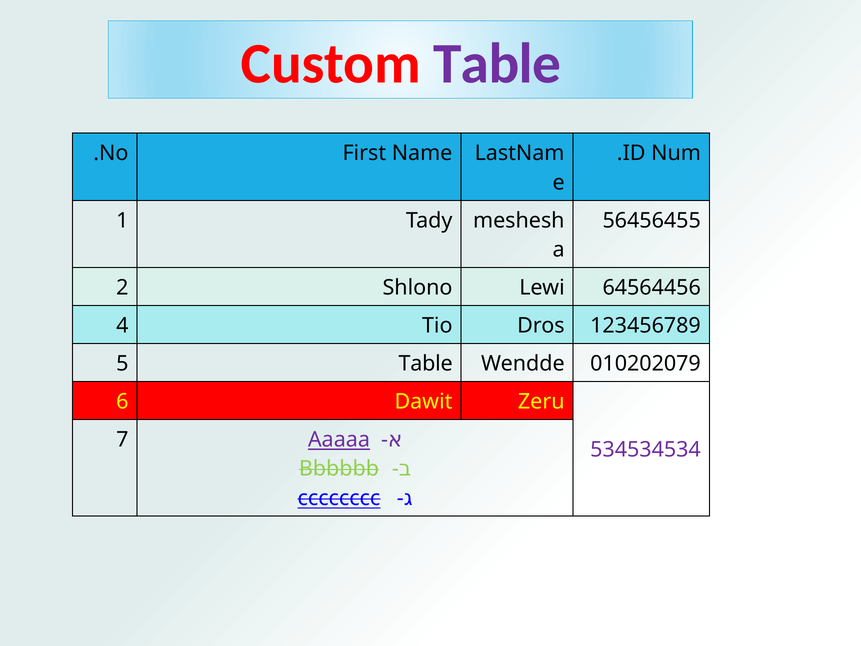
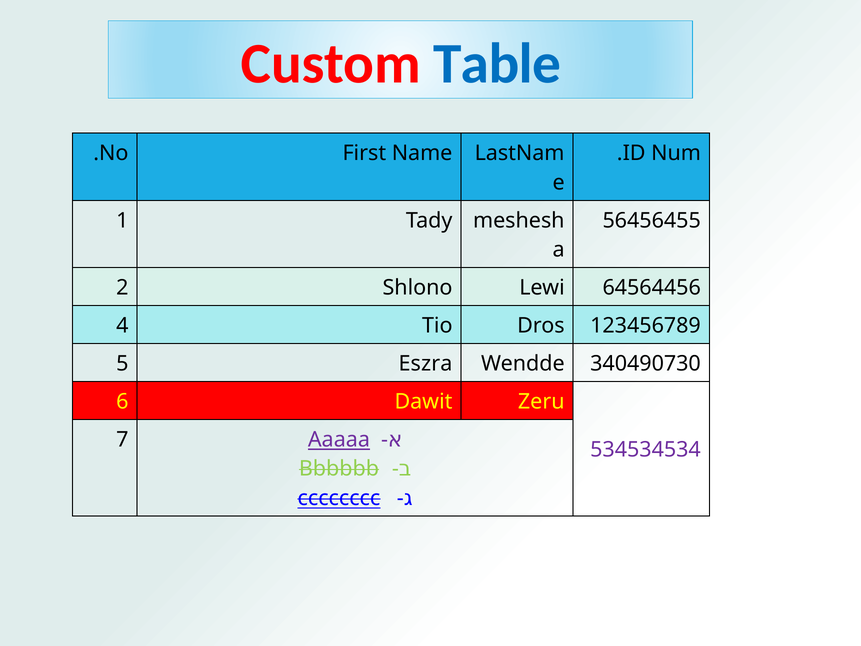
Table at (497, 64) colour: purple -> blue
5 Table: Table -> Eszra
010202079: 010202079 -> 340490730
